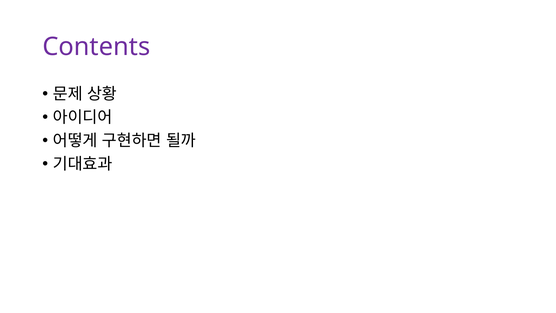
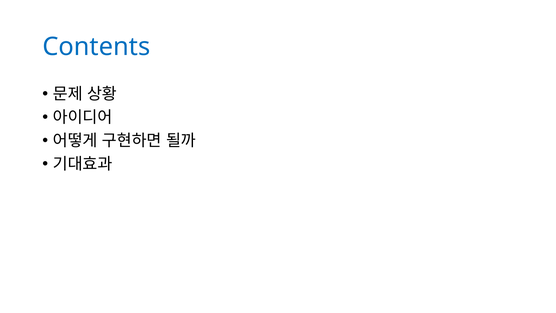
Contents colour: purple -> blue
